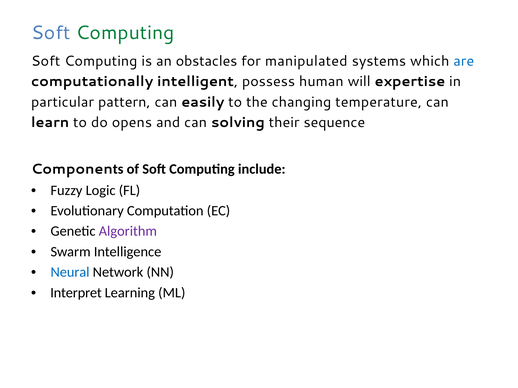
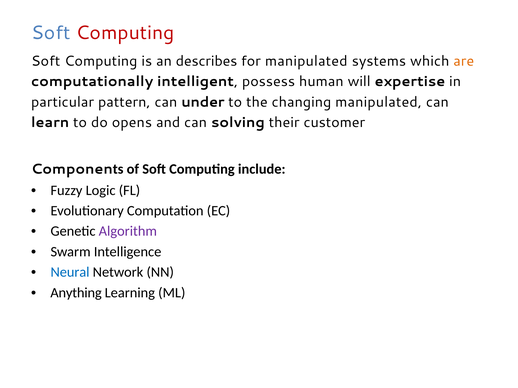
Computing at (125, 33) colour: green -> red
obstacles: obstacles -> describes
are colour: blue -> orange
easily: easily -> under
changing temperature: temperature -> manipulated
sequence: sequence -> customer
Interpret: Interpret -> Anything
